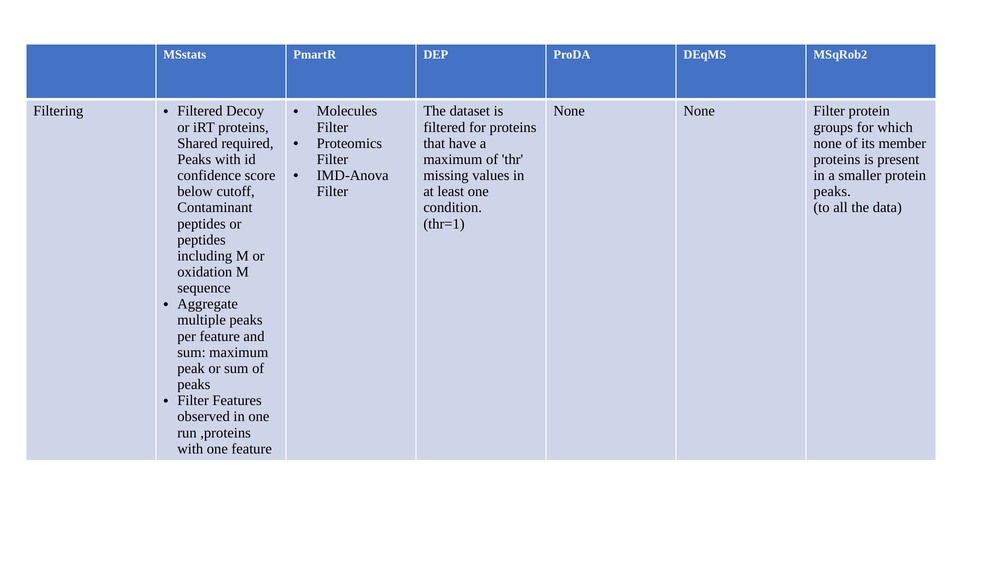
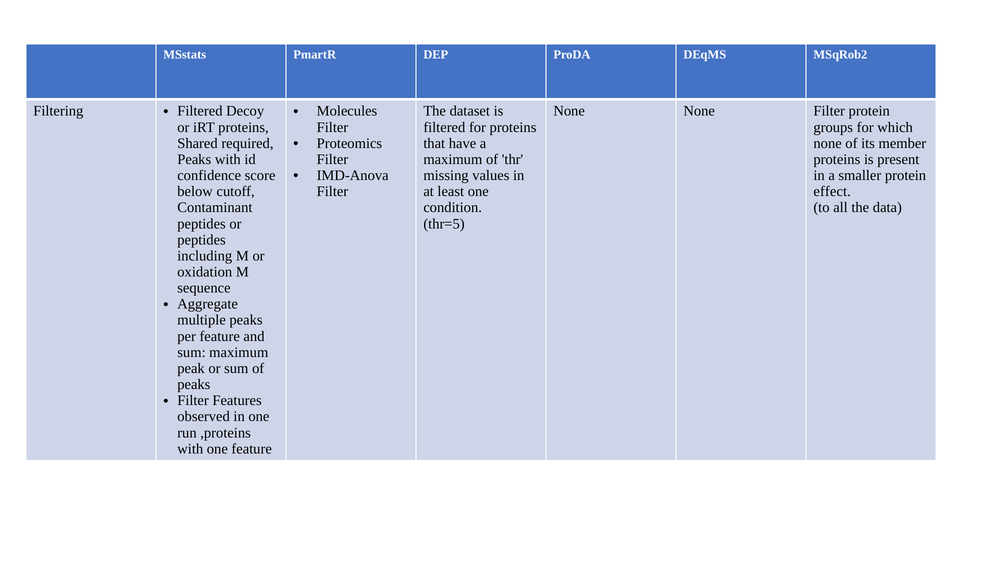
peaks at (832, 191): peaks -> effect
thr=1: thr=1 -> thr=5
